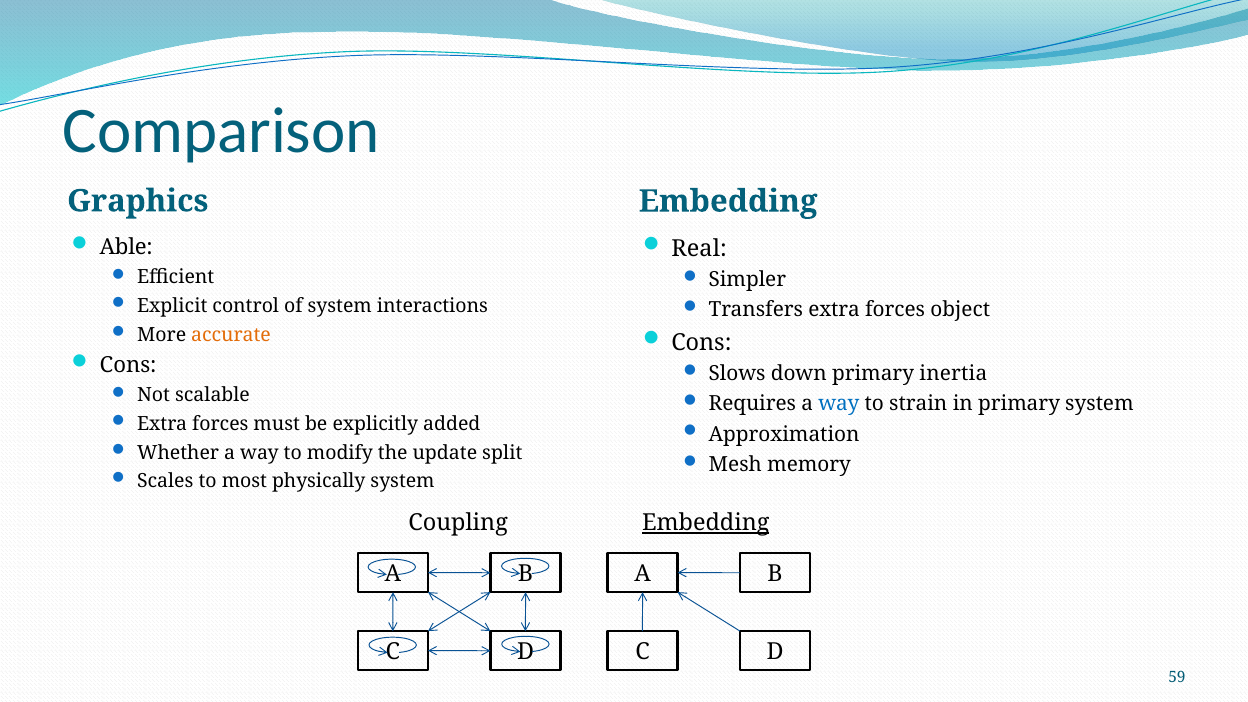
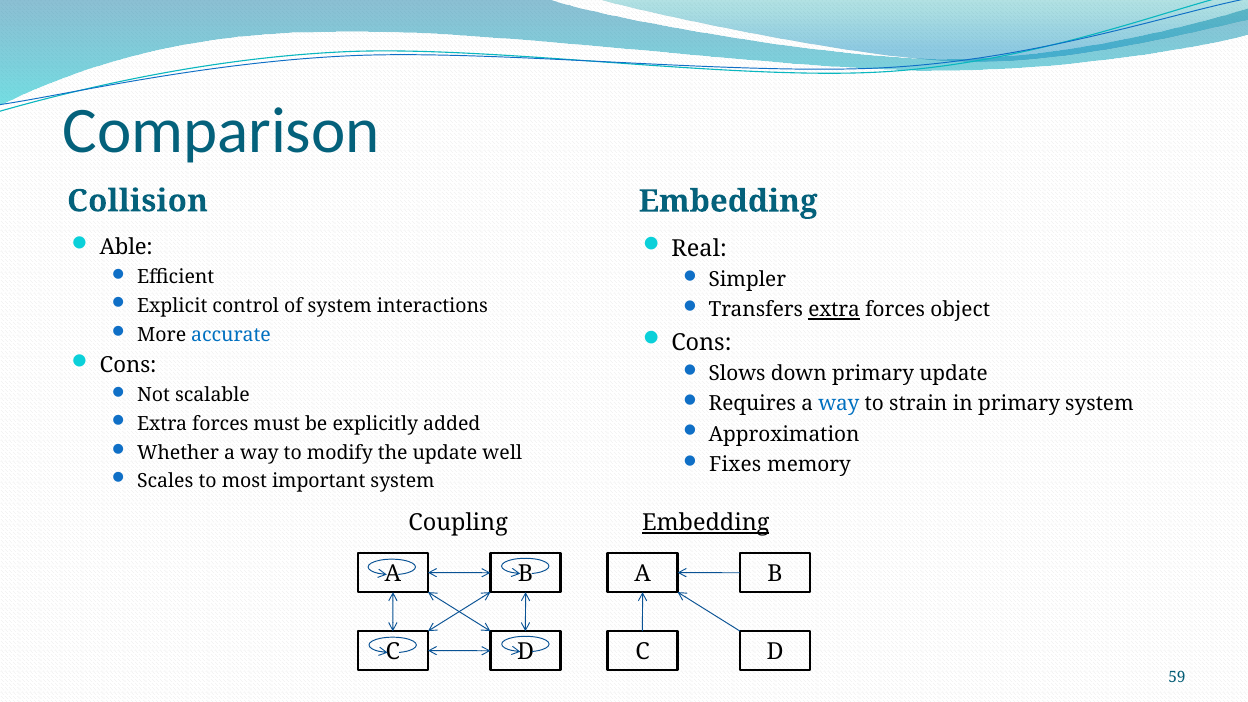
Graphics: Graphics -> Collision
extra at (834, 310) underline: none -> present
accurate colour: orange -> blue
primary inertia: inertia -> update
split: split -> well
Mesh: Mesh -> Fixes
physically: physically -> important
